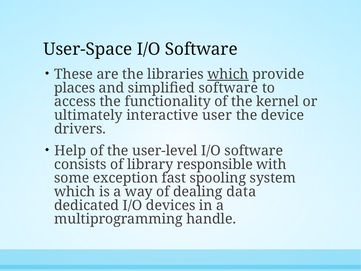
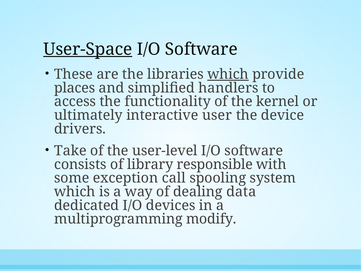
User-Space underline: none -> present
simplified software: software -> handlers
Help: Help -> Take
fast: fast -> call
handle: handle -> modify
